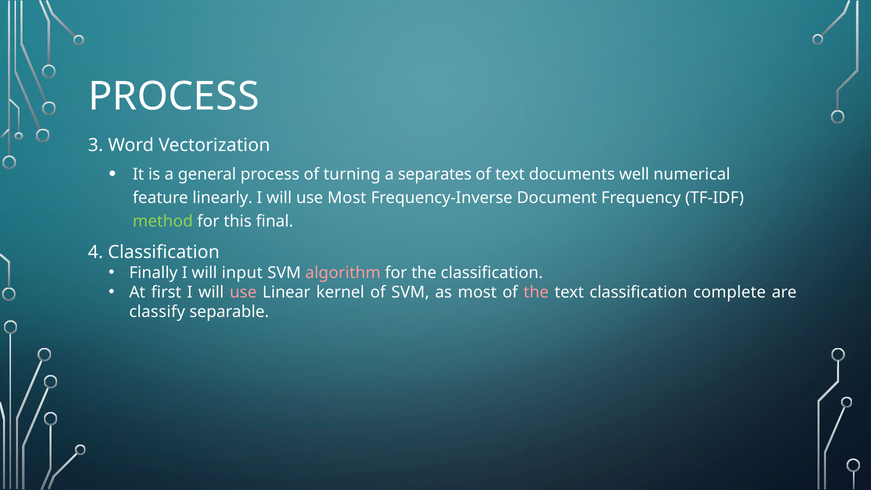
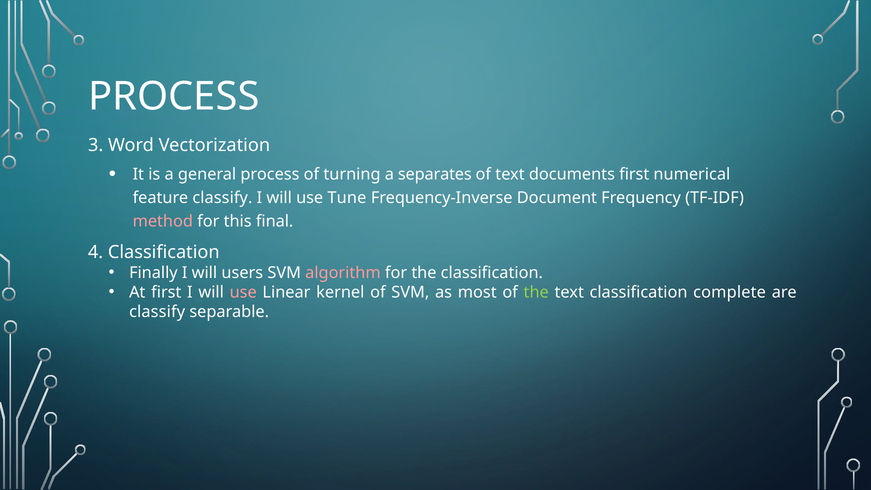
documents well: well -> first
feature linearly: linearly -> classify
use Most: Most -> Tune
method colour: light green -> pink
input: input -> users
the at (536, 292) colour: pink -> light green
